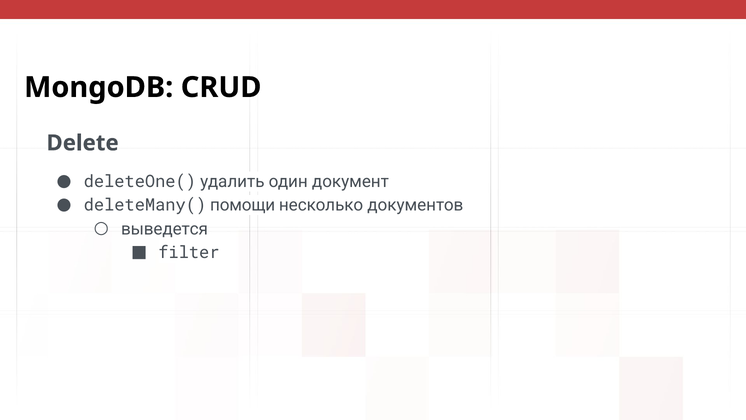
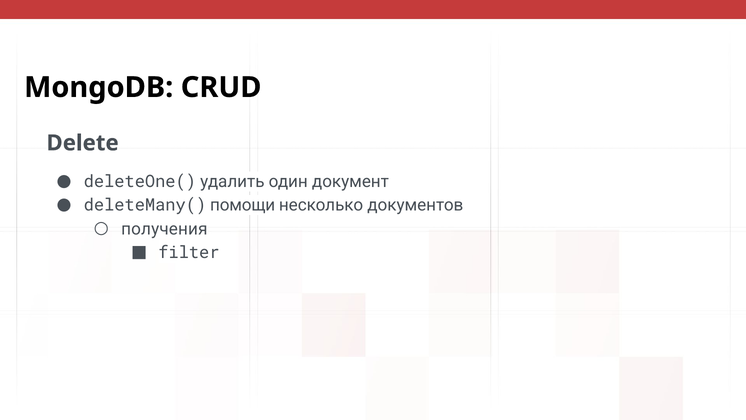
выведется: выведется -> получения
